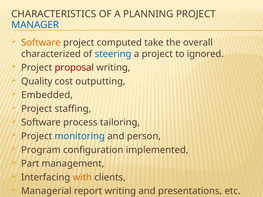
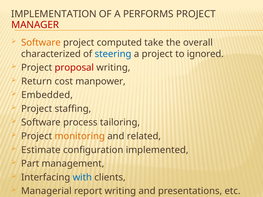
CHARACTERISTICS: CHARACTERISTICS -> IMPLEMENTATION
PLANNING: PLANNING -> PERFORMS
MANAGER colour: blue -> red
Quality: Quality -> Return
outputting: outputting -> manpower
monitoring colour: blue -> orange
person: person -> related
Program: Program -> Estimate
with colour: orange -> blue
